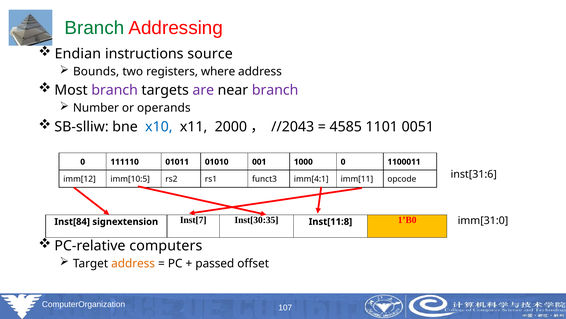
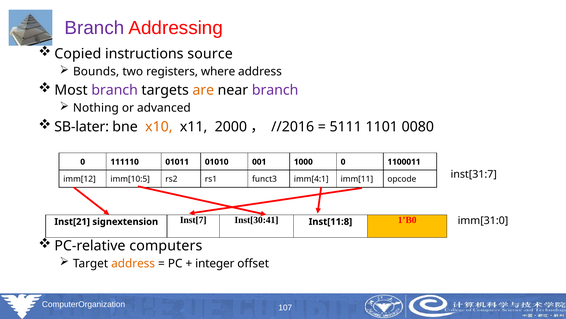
Branch at (94, 28) colour: green -> purple
Endian: Endian -> Copied
are colour: purple -> orange
Number: Number -> Nothing
operands: operands -> advanced
SB-slliw: SB-slliw -> SB-later
x10 colour: blue -> orange
//2043: //2043 -> //2016
4585: 4585 -> 5111
0051: 0051 -> 0080
inst[31:6: inst[31:6 -> inst[31:7
Inst[84: Inst[84 -> Inst[21
Inst[30:35: Inst[30:35 -> Inst[30:41
passed: passed -> integer
